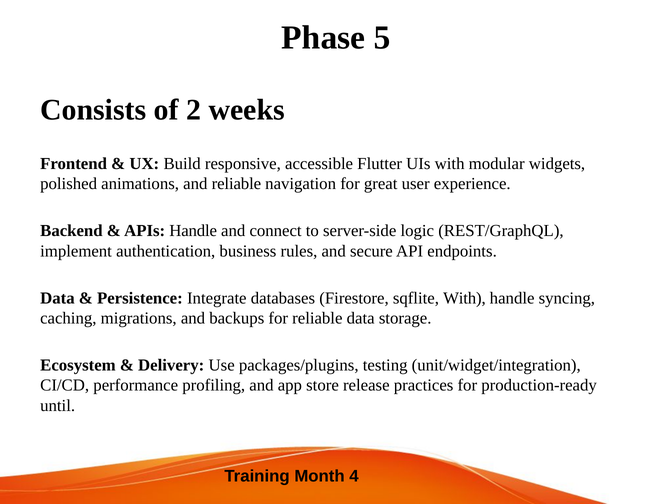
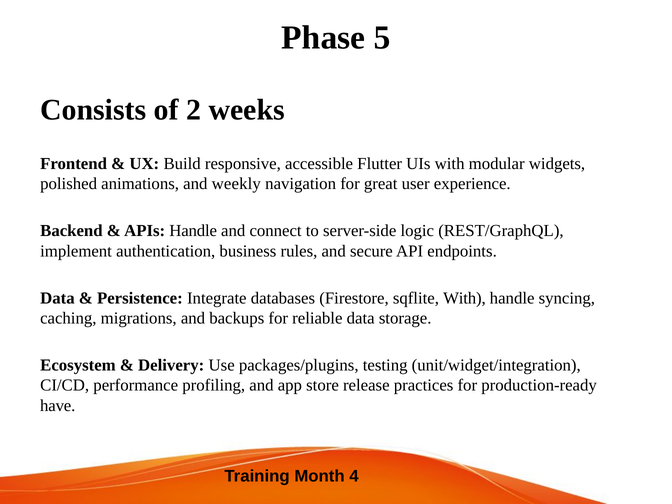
and reliable: reliable -> weekly
until: until -> have
